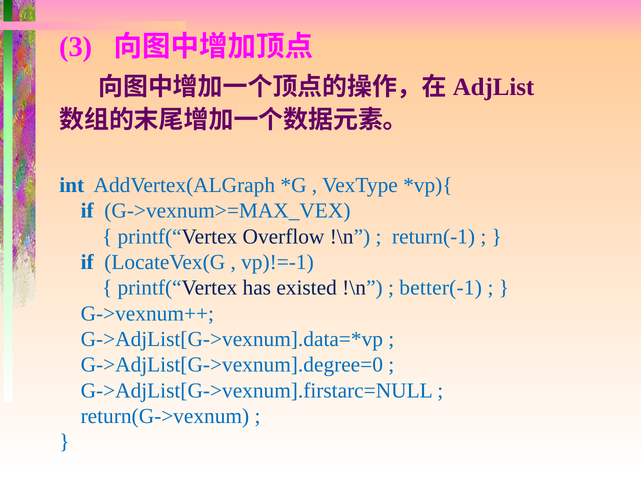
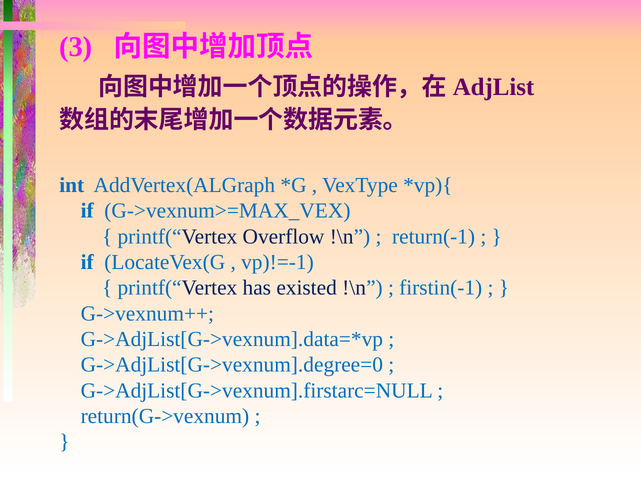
better(-1: better(-1 -> firstin(-1
